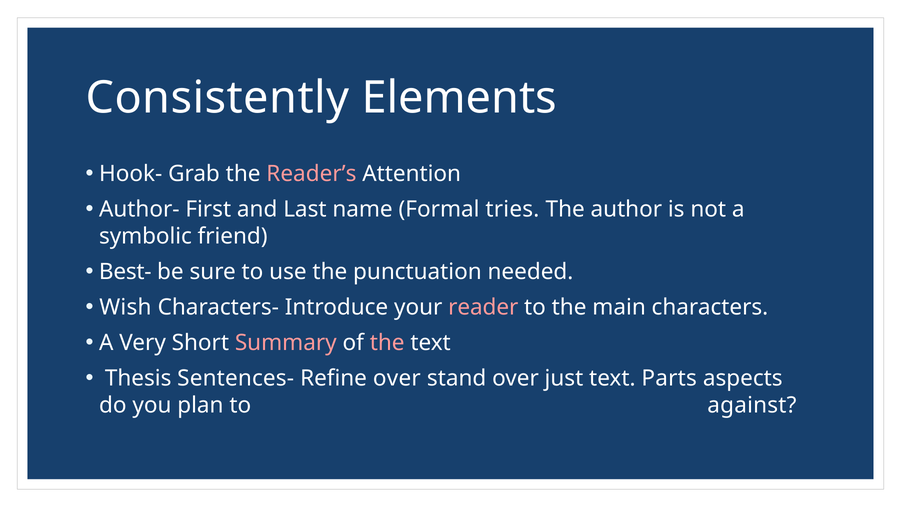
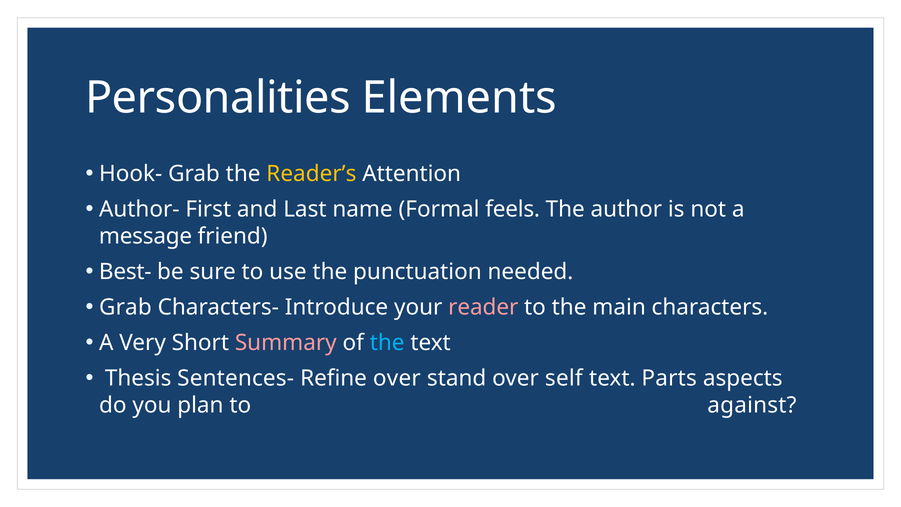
Consistently: Consistently -> Personalities
Reader’s colour: pink -> yellow
tries: tries -> feels
symbolic: symbolic -> message
Wish at (125, 307): Wish -> Grab
the at (387, 343) colour: pink -> light blue
just: just -> self
